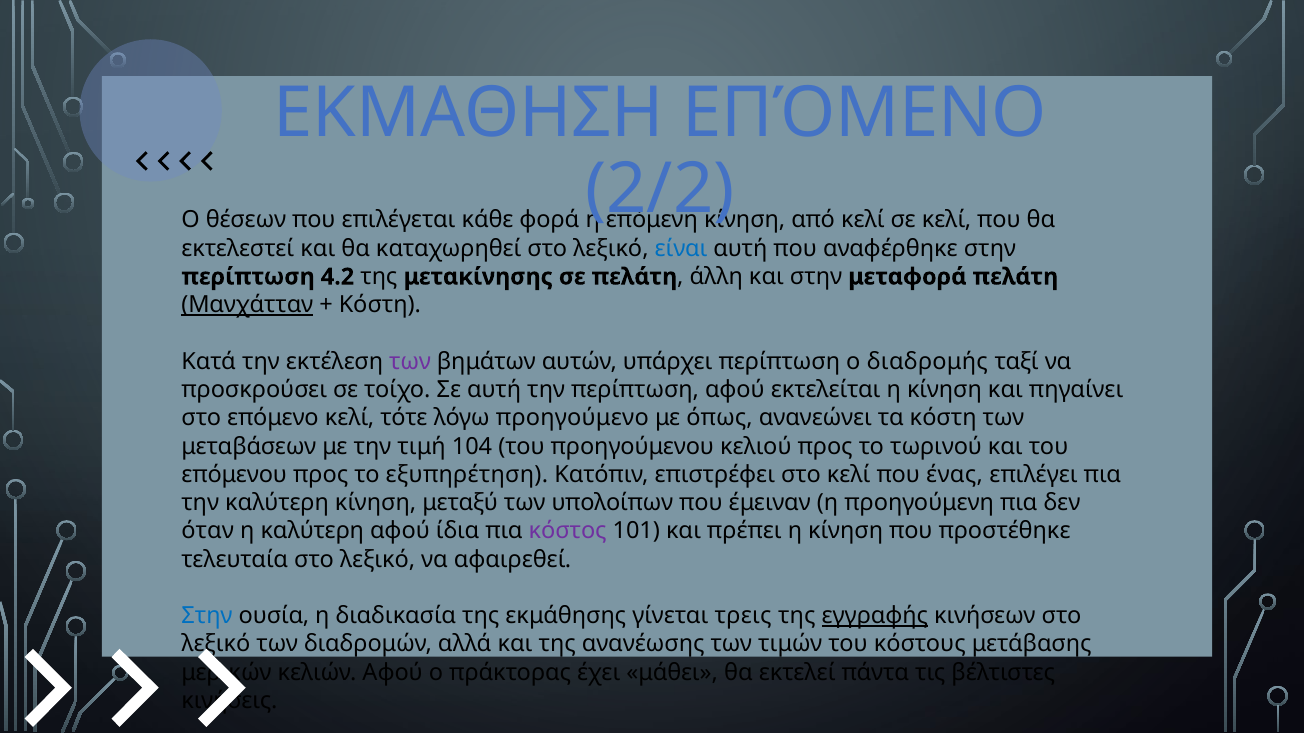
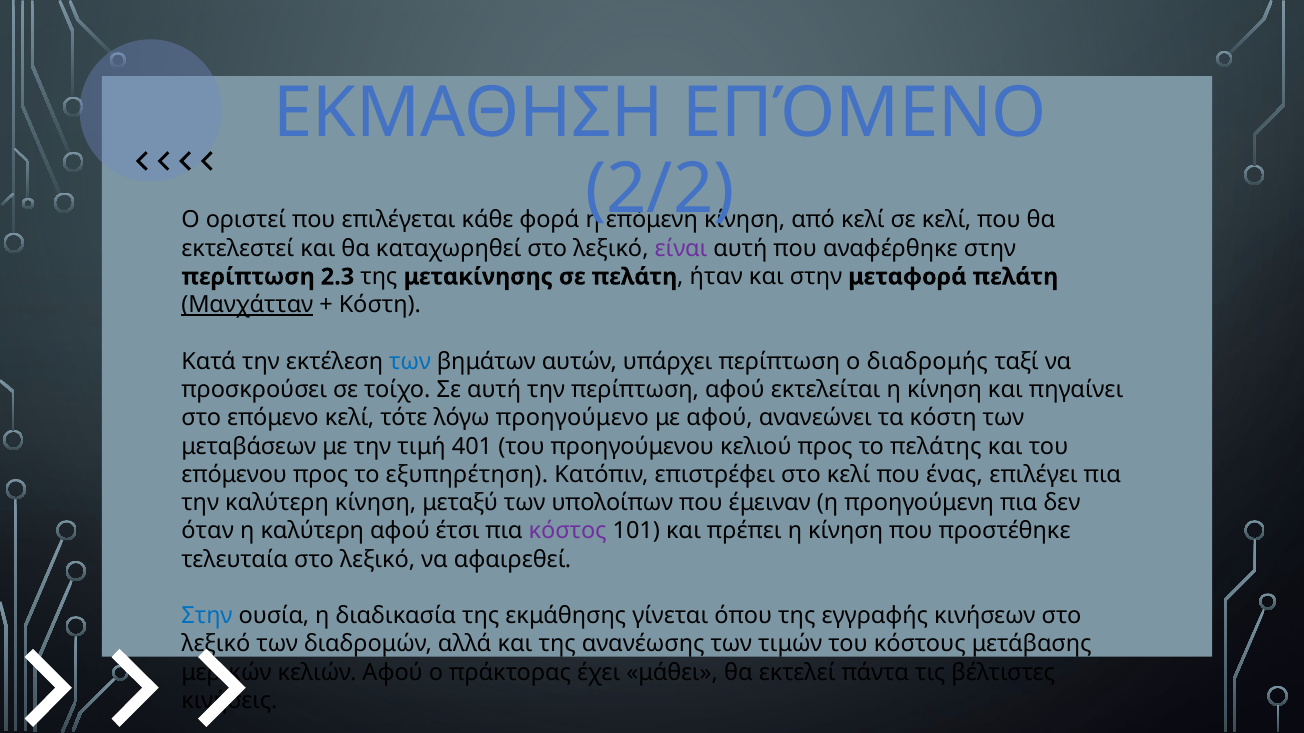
θέσεων: θέσεων -> οριστεί
είναι colour: blue -> purple
4.2: 4.2 -> 2.3
άλλη: άλλη -> ήταν
των at (410, 362) colour: purple -> blue
με όπως: όπως -> αφού
104: 104 -> 401
τωρινού: τωρινού -> πελάτης
ίδια: ίδια -> έτσι
τρεις: τρεις -> όπου
εγγραφής underline: present -> none
